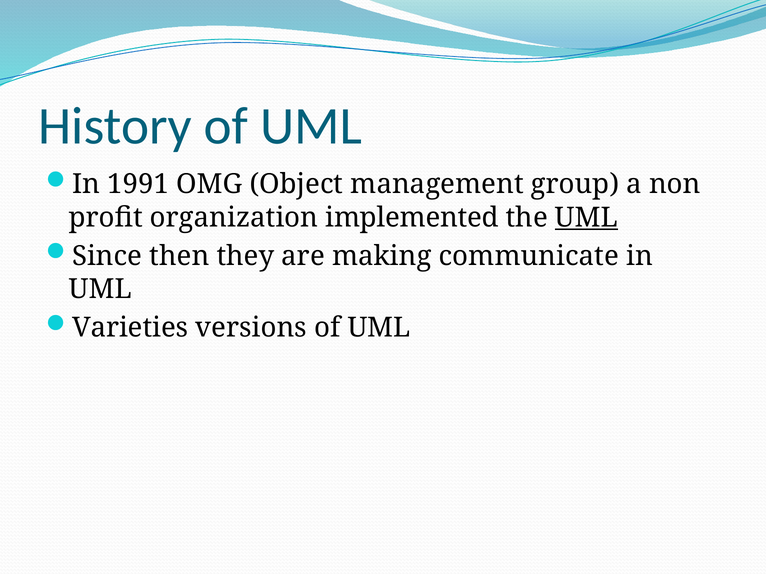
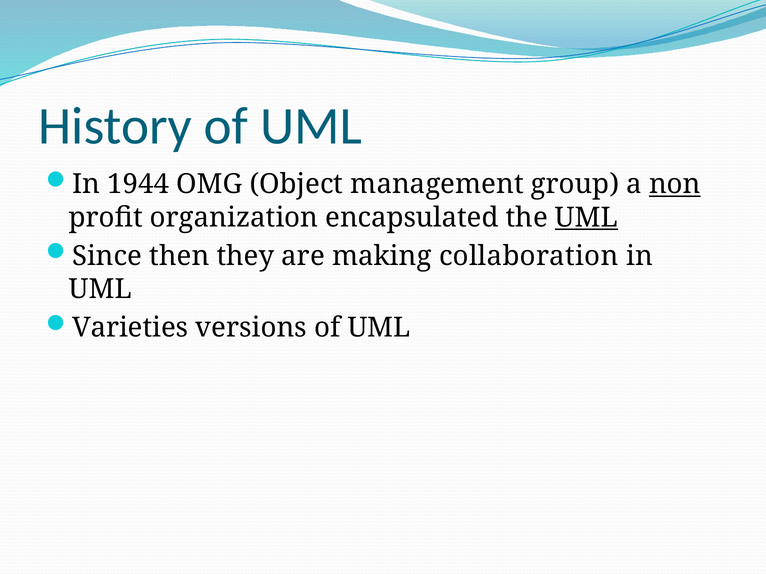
1991: 1991 -> 1944
non underline: none -> present
implemented: implemented -> encapsulated
communicate: communicate -> collaboration
